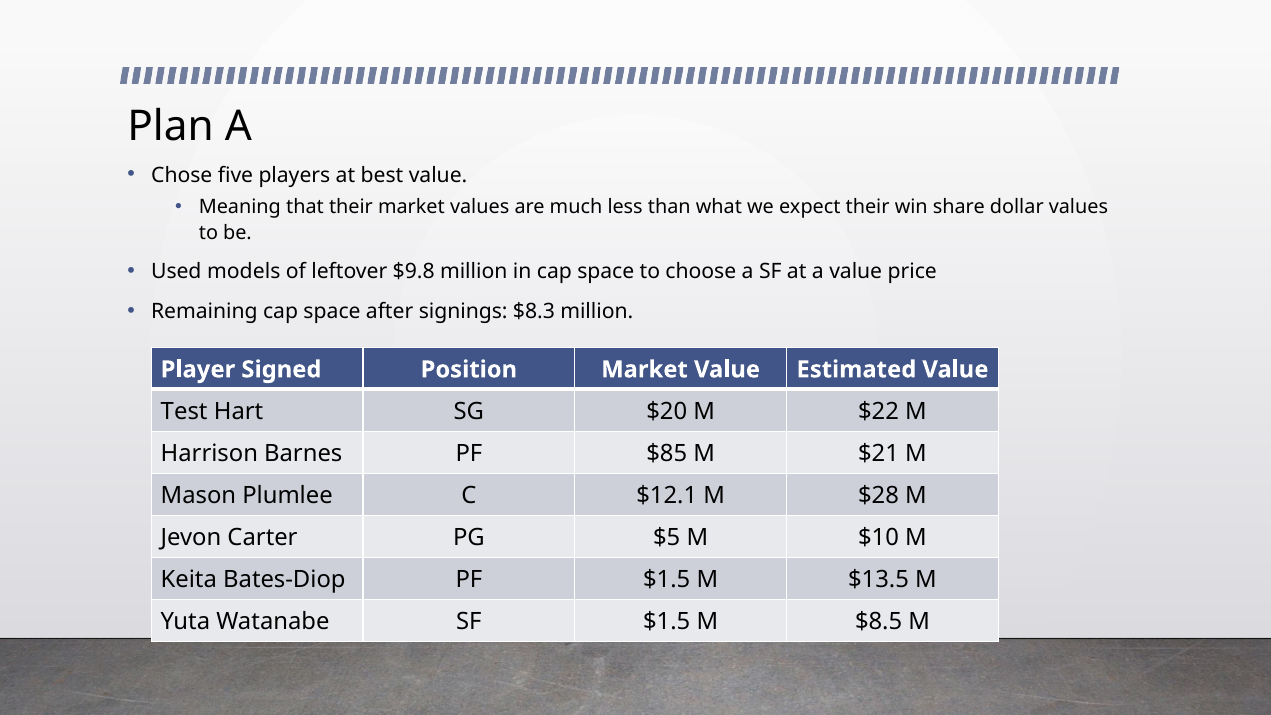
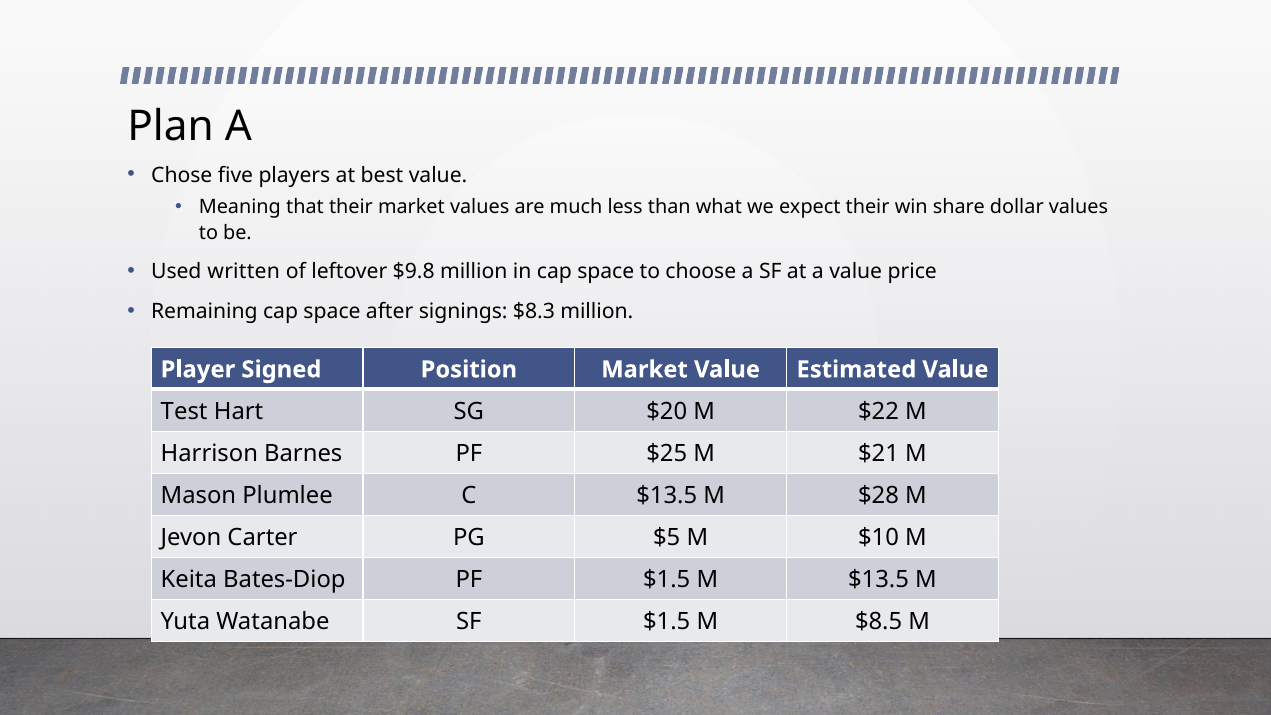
models: models -> written
$85: $85 -> $25
C $12.1: $12.1 -> $13.5
